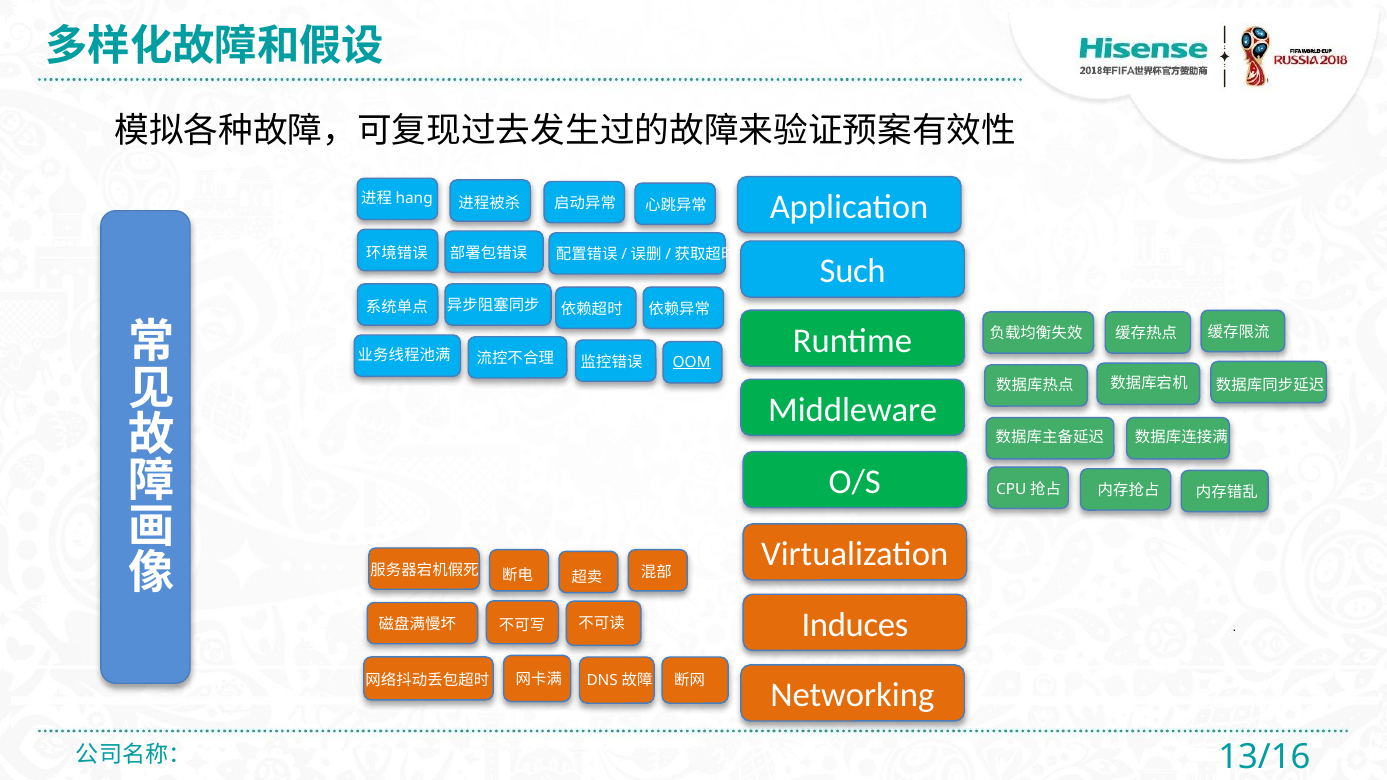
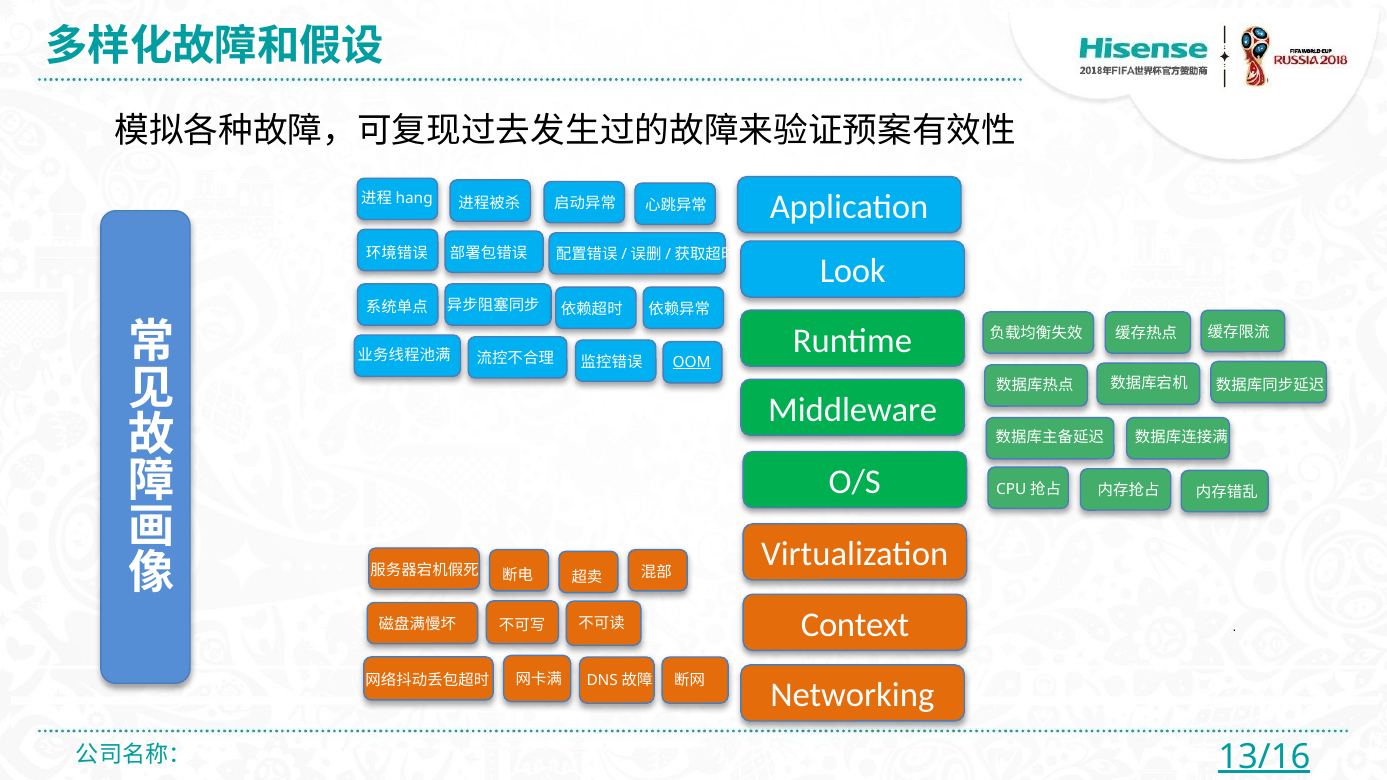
Such: Such -> Look
Induces: Induces -> Context
13/16 underline: none -> present
